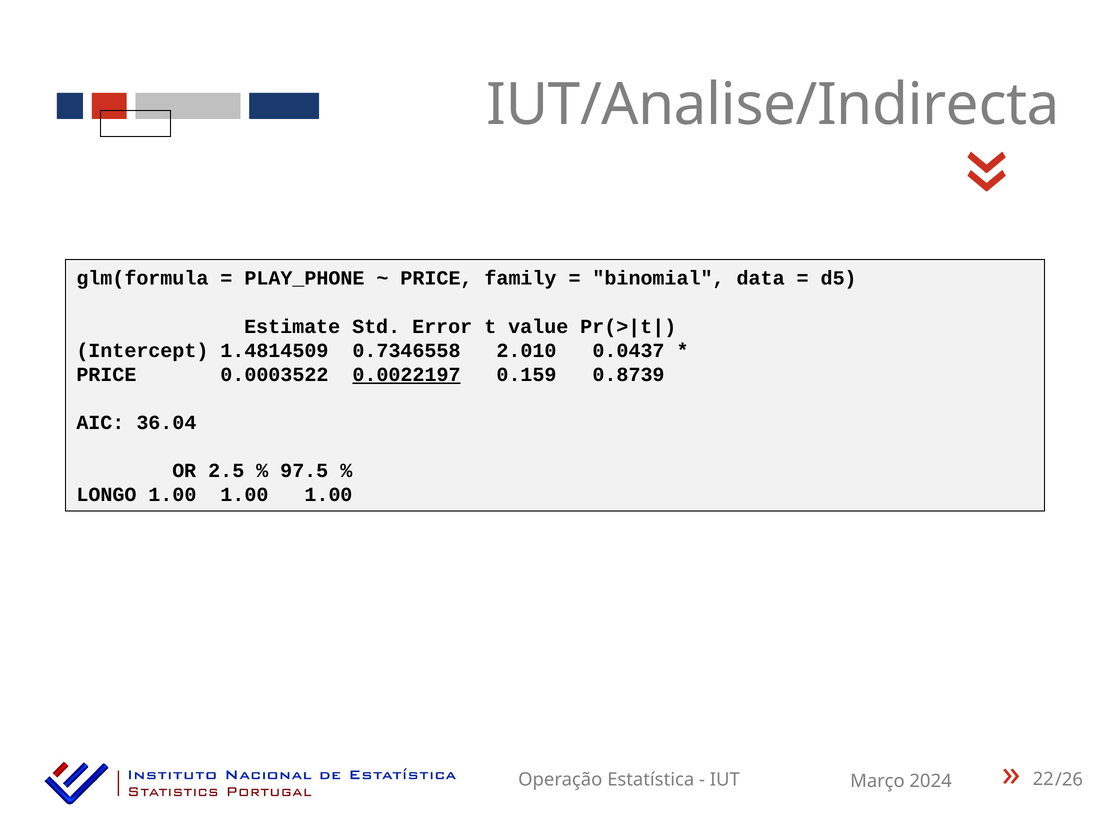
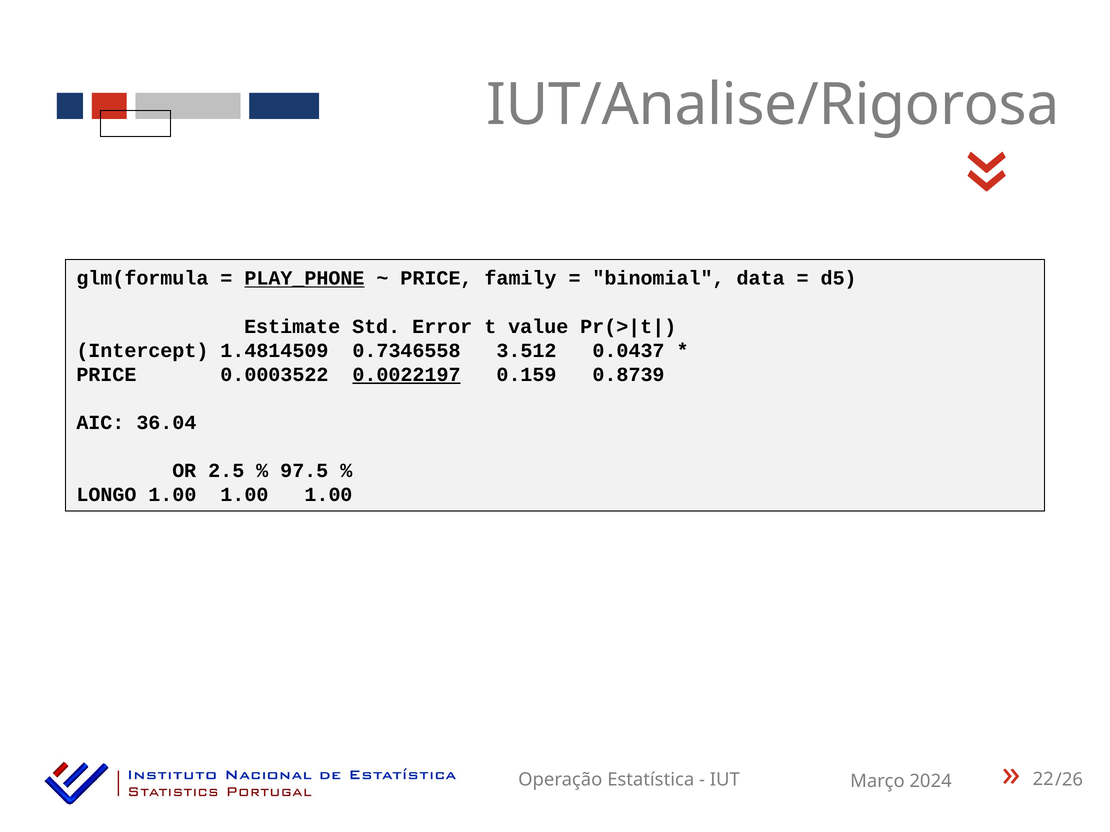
IUT/Analise/Indirecta: IUT/Analise/Indirecta -> IUT/Analise/Rigorosa
PLAY_PHONE underline: none -> present
2.010: 2.010 -> 3.512
